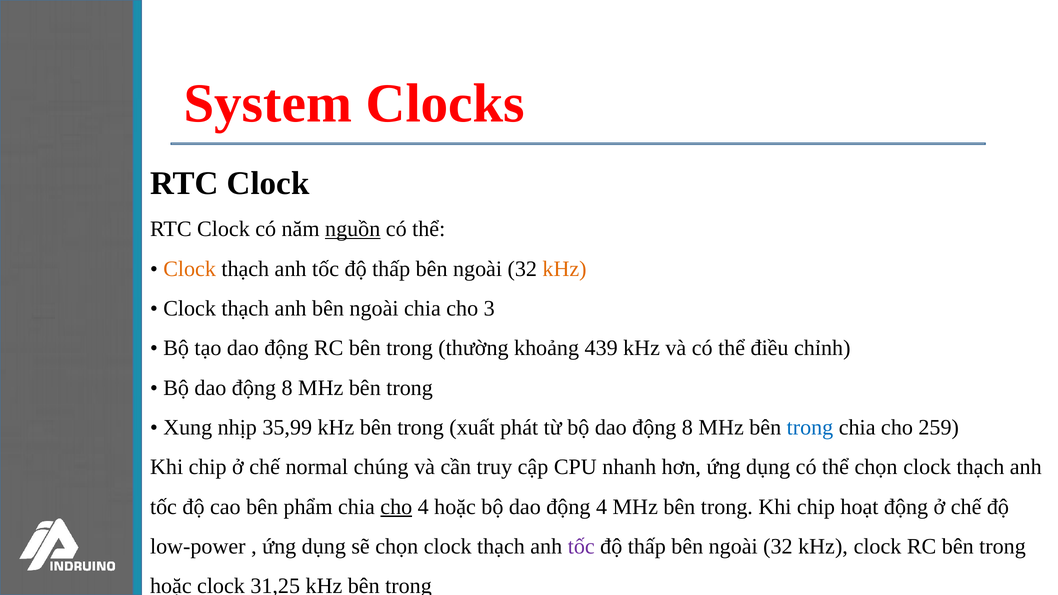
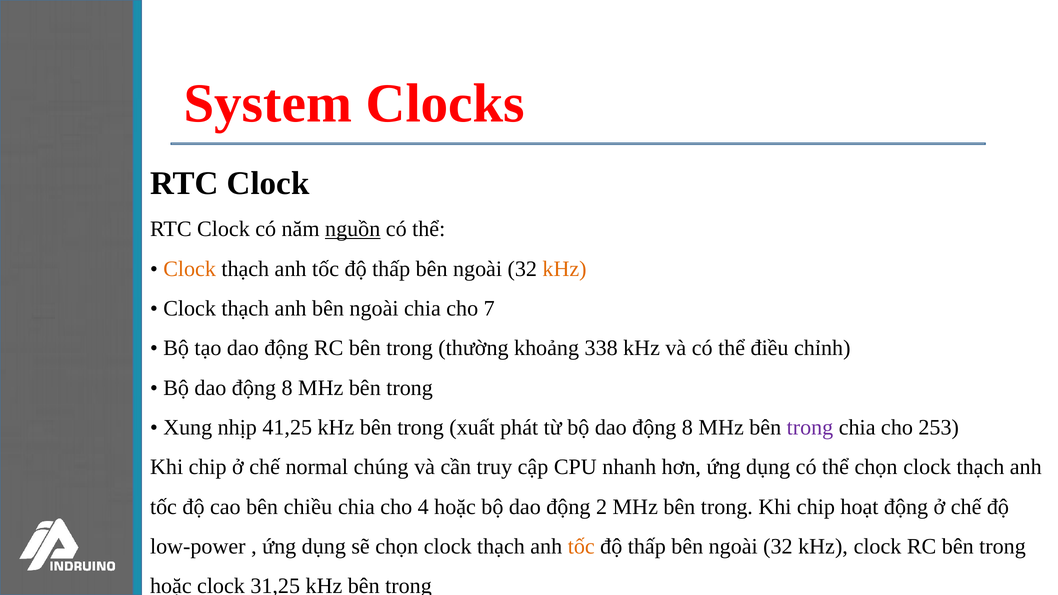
3: 3 -> 7
439: 439 -> 338
35,99: 35,99 -> 41,25
trong at (810, 428) colour: blue -> purple
259: 259 -> 253
phẩm: phẩm -> chiều
cho at (396, 507) underline: present -> none
động 4: 4 -> 2
tốc at (581, 547) colour: purple -> orange
